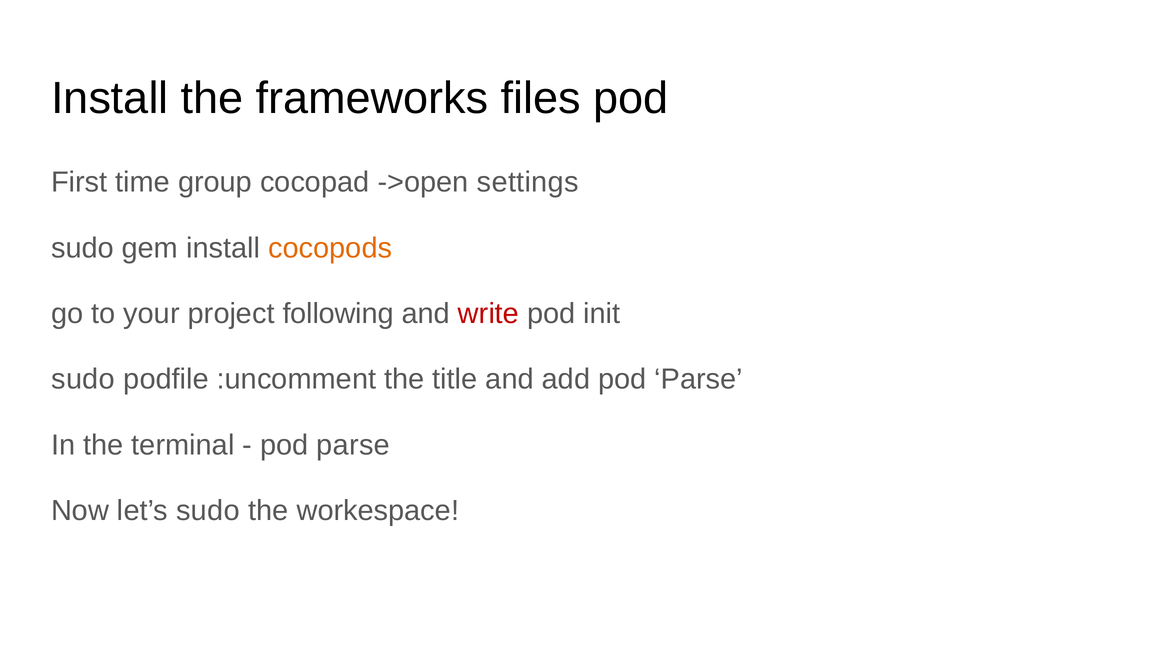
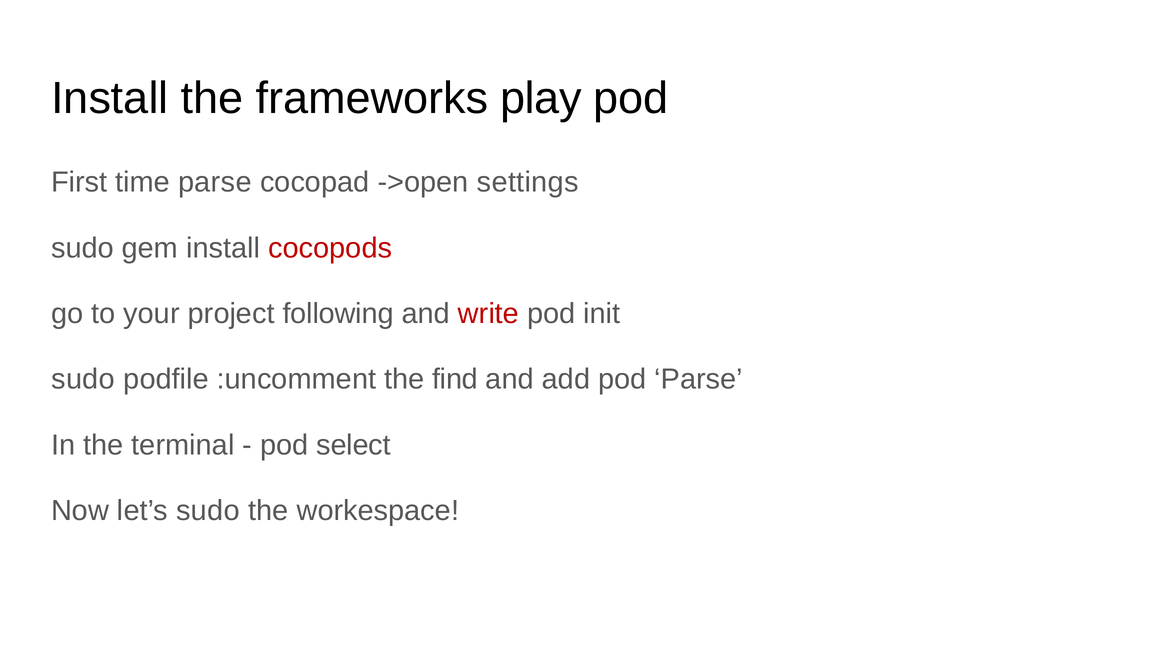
files: files -> play
time group: group -> parse
cocopods colour: orange -> red
title: title -> find
parse at (353, 445): parse -> select
